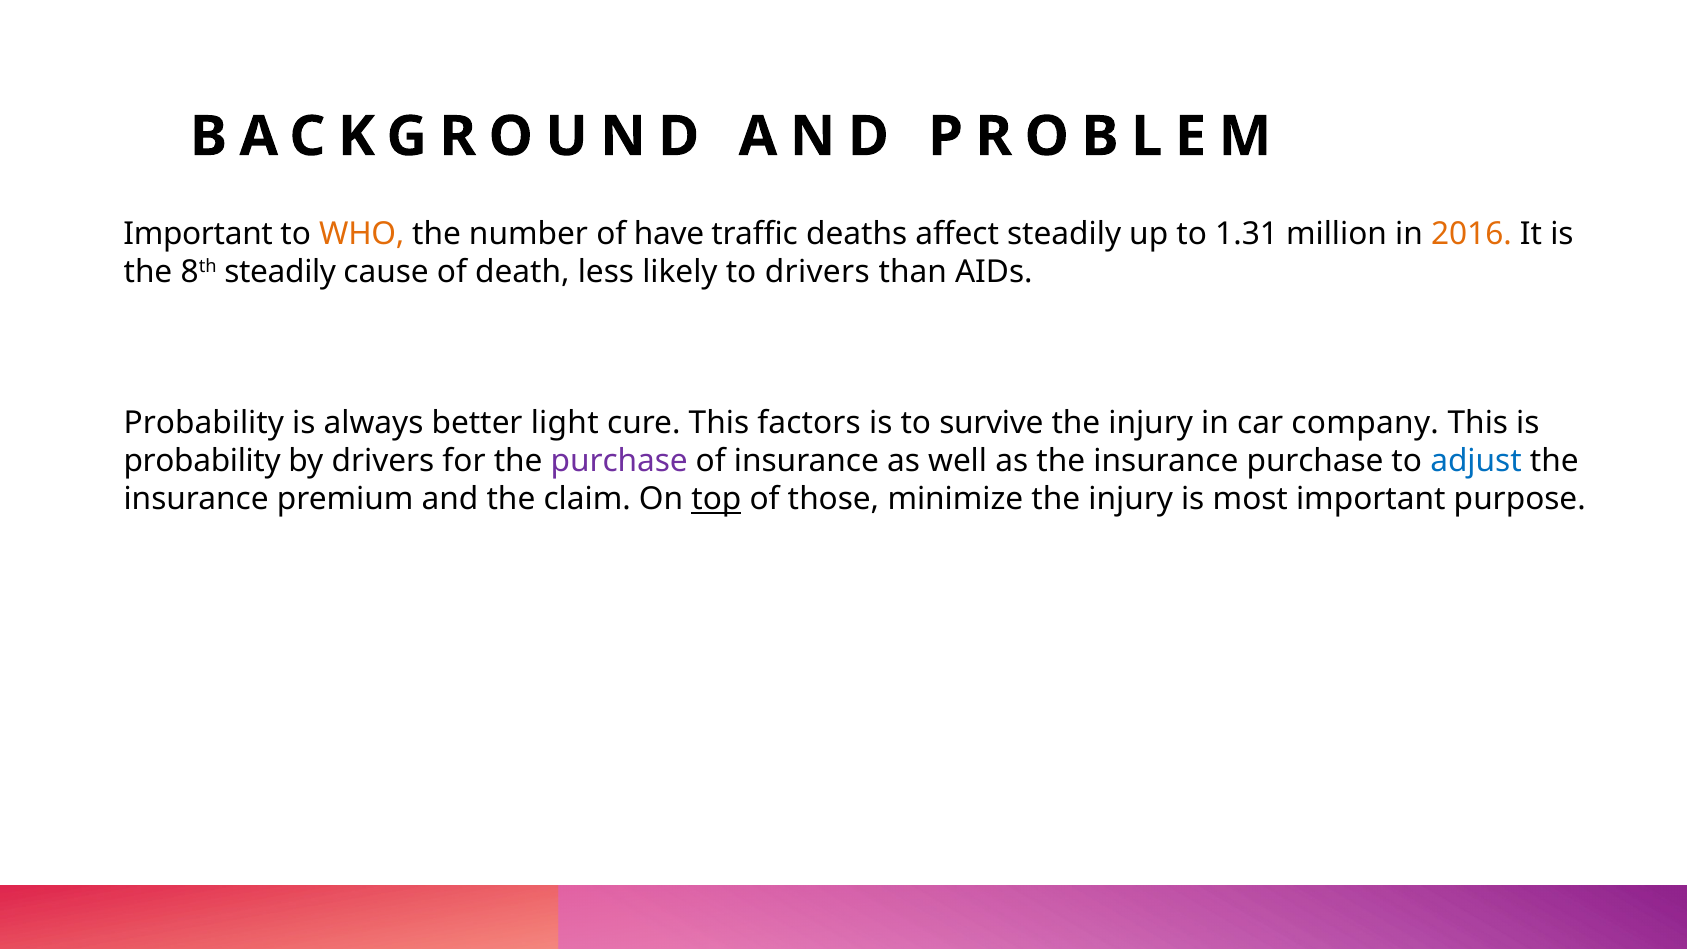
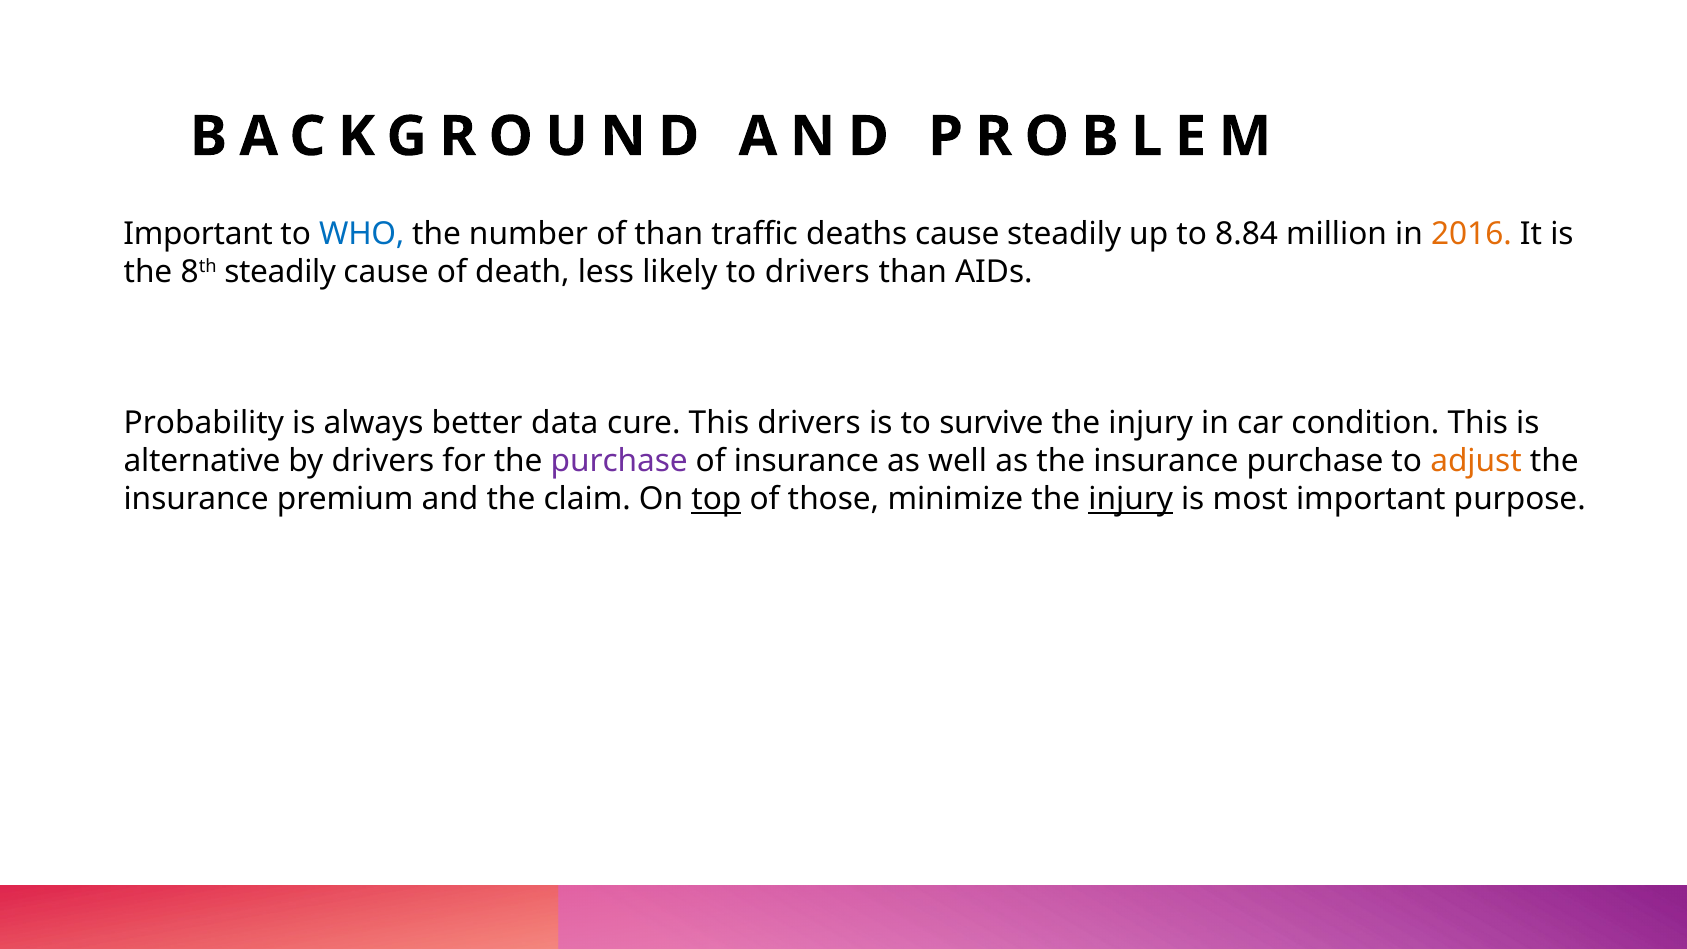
WHO colour: orange -> blue
of have: have -> than
deaths affect: affect -> cause
1.31: 1.31 -> 8.84
light: light -> data
This factors: factors -> drivers
company: company -> condition
probability at (202, 461): probability -> alternative
adjust colour: blue -> orange
injury at (1131, 499) underline: none -> present
